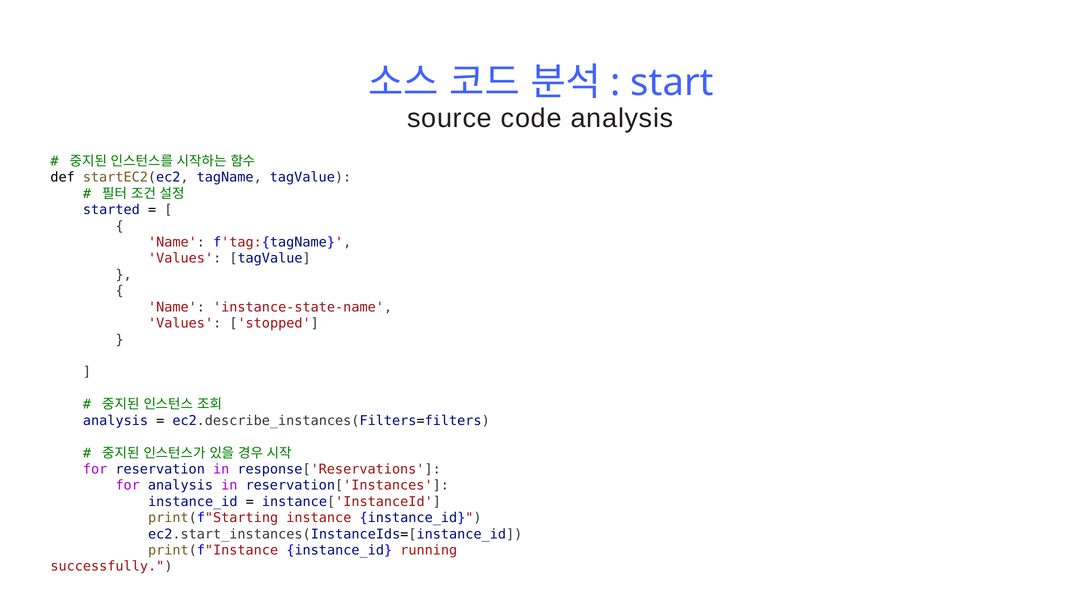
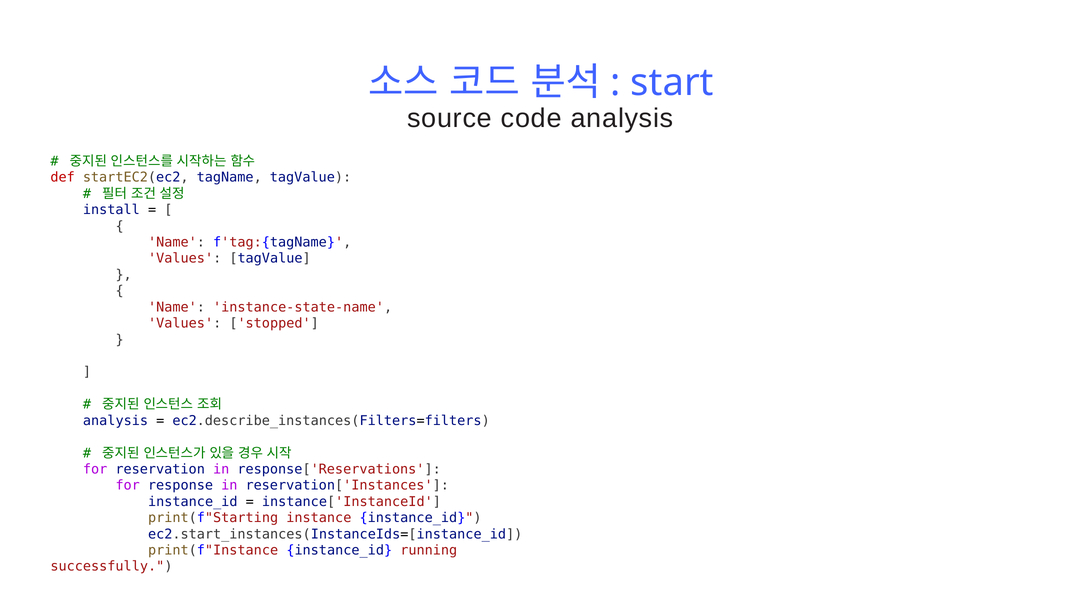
def colour: black -> red
started: started -> install
for analysis: analysis -> response
